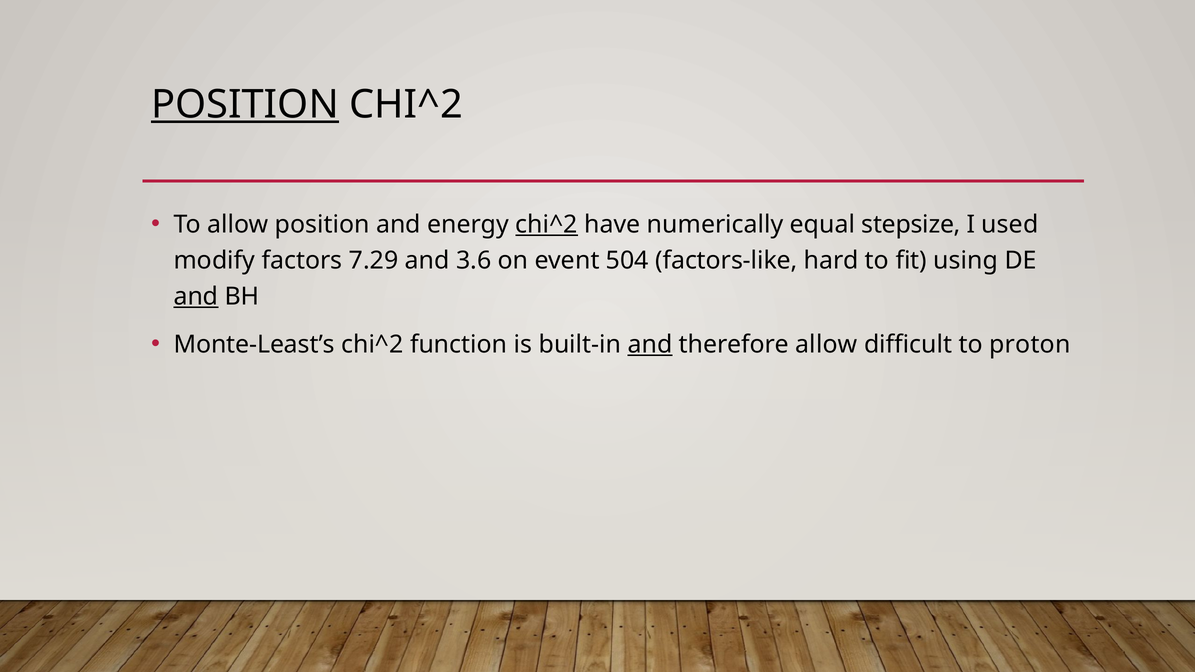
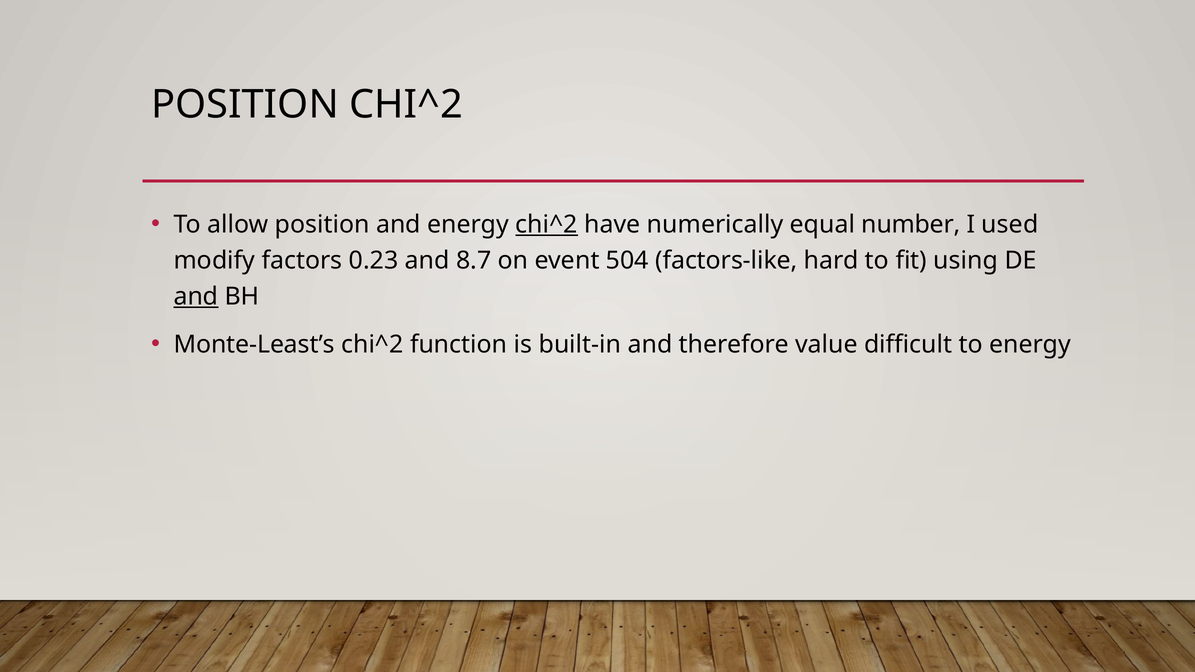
POSITION at (245, 105) underline: present -> none
stepsize: stepsize -> number
7.29: 7.29 -> 0.23
3.6: 3.6 -> 8.7
and at (650, 345) underline: present -> none
therefore allow: allow -> value
to proton: proton -> energy
